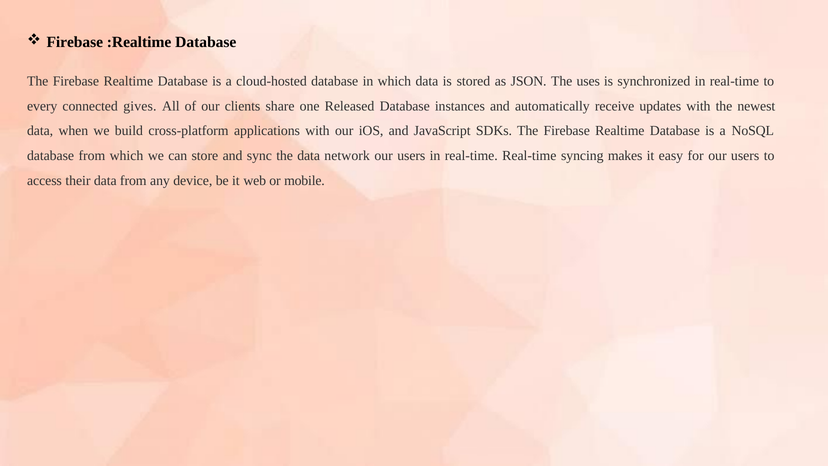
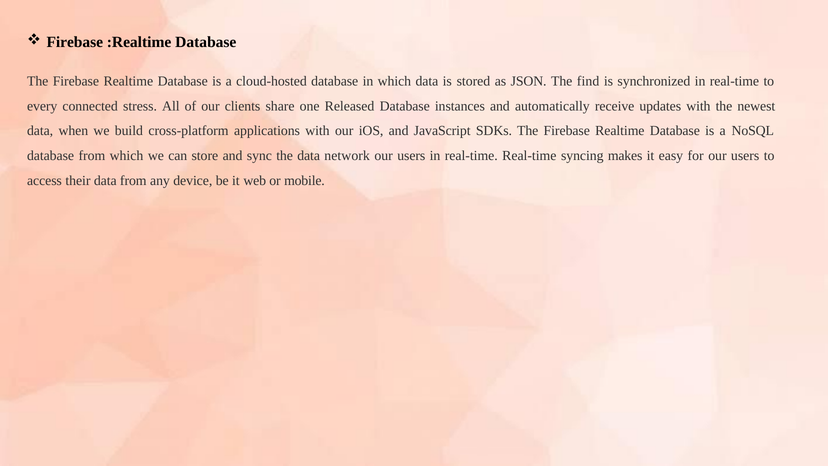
uses: uses -> find
gives: gives -> stress
